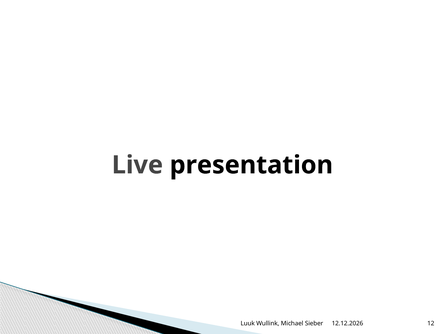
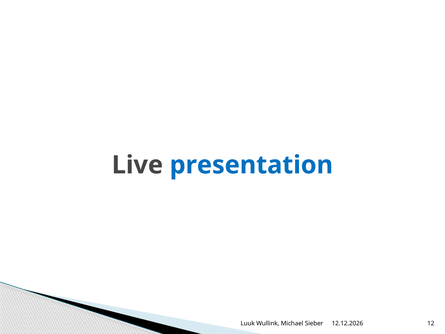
presentation colour: black -> blue
